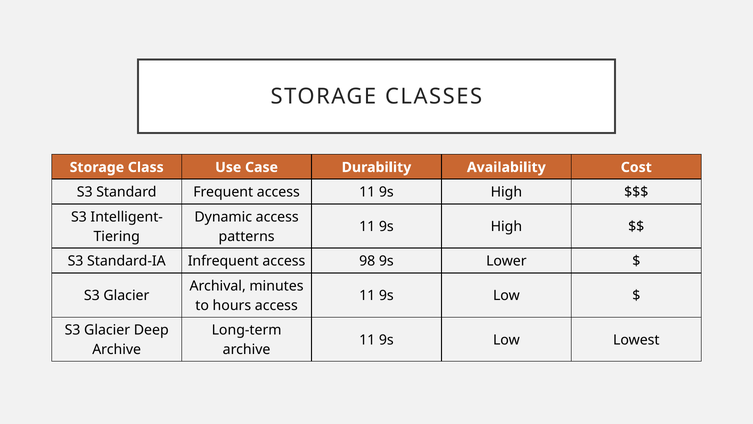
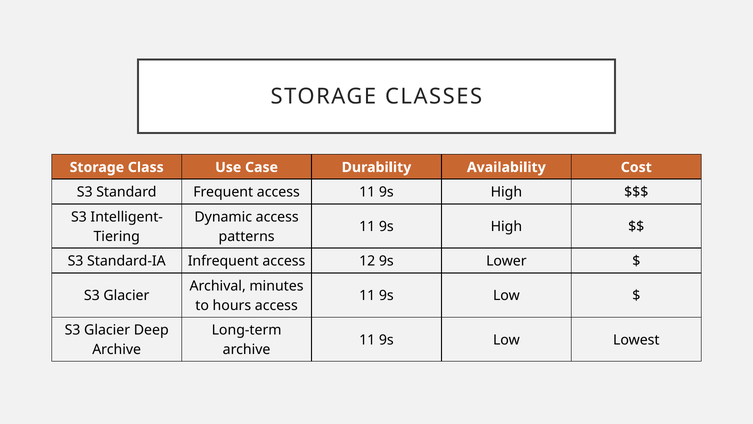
98: 98 -> 12
